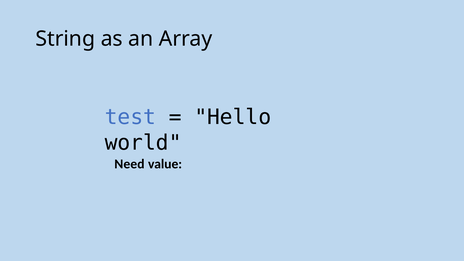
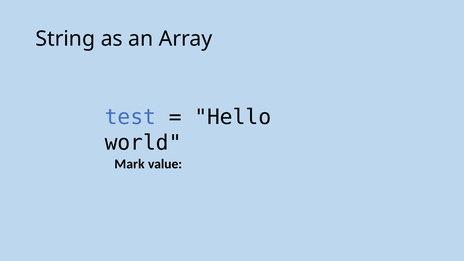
Need: Need -> Mark
